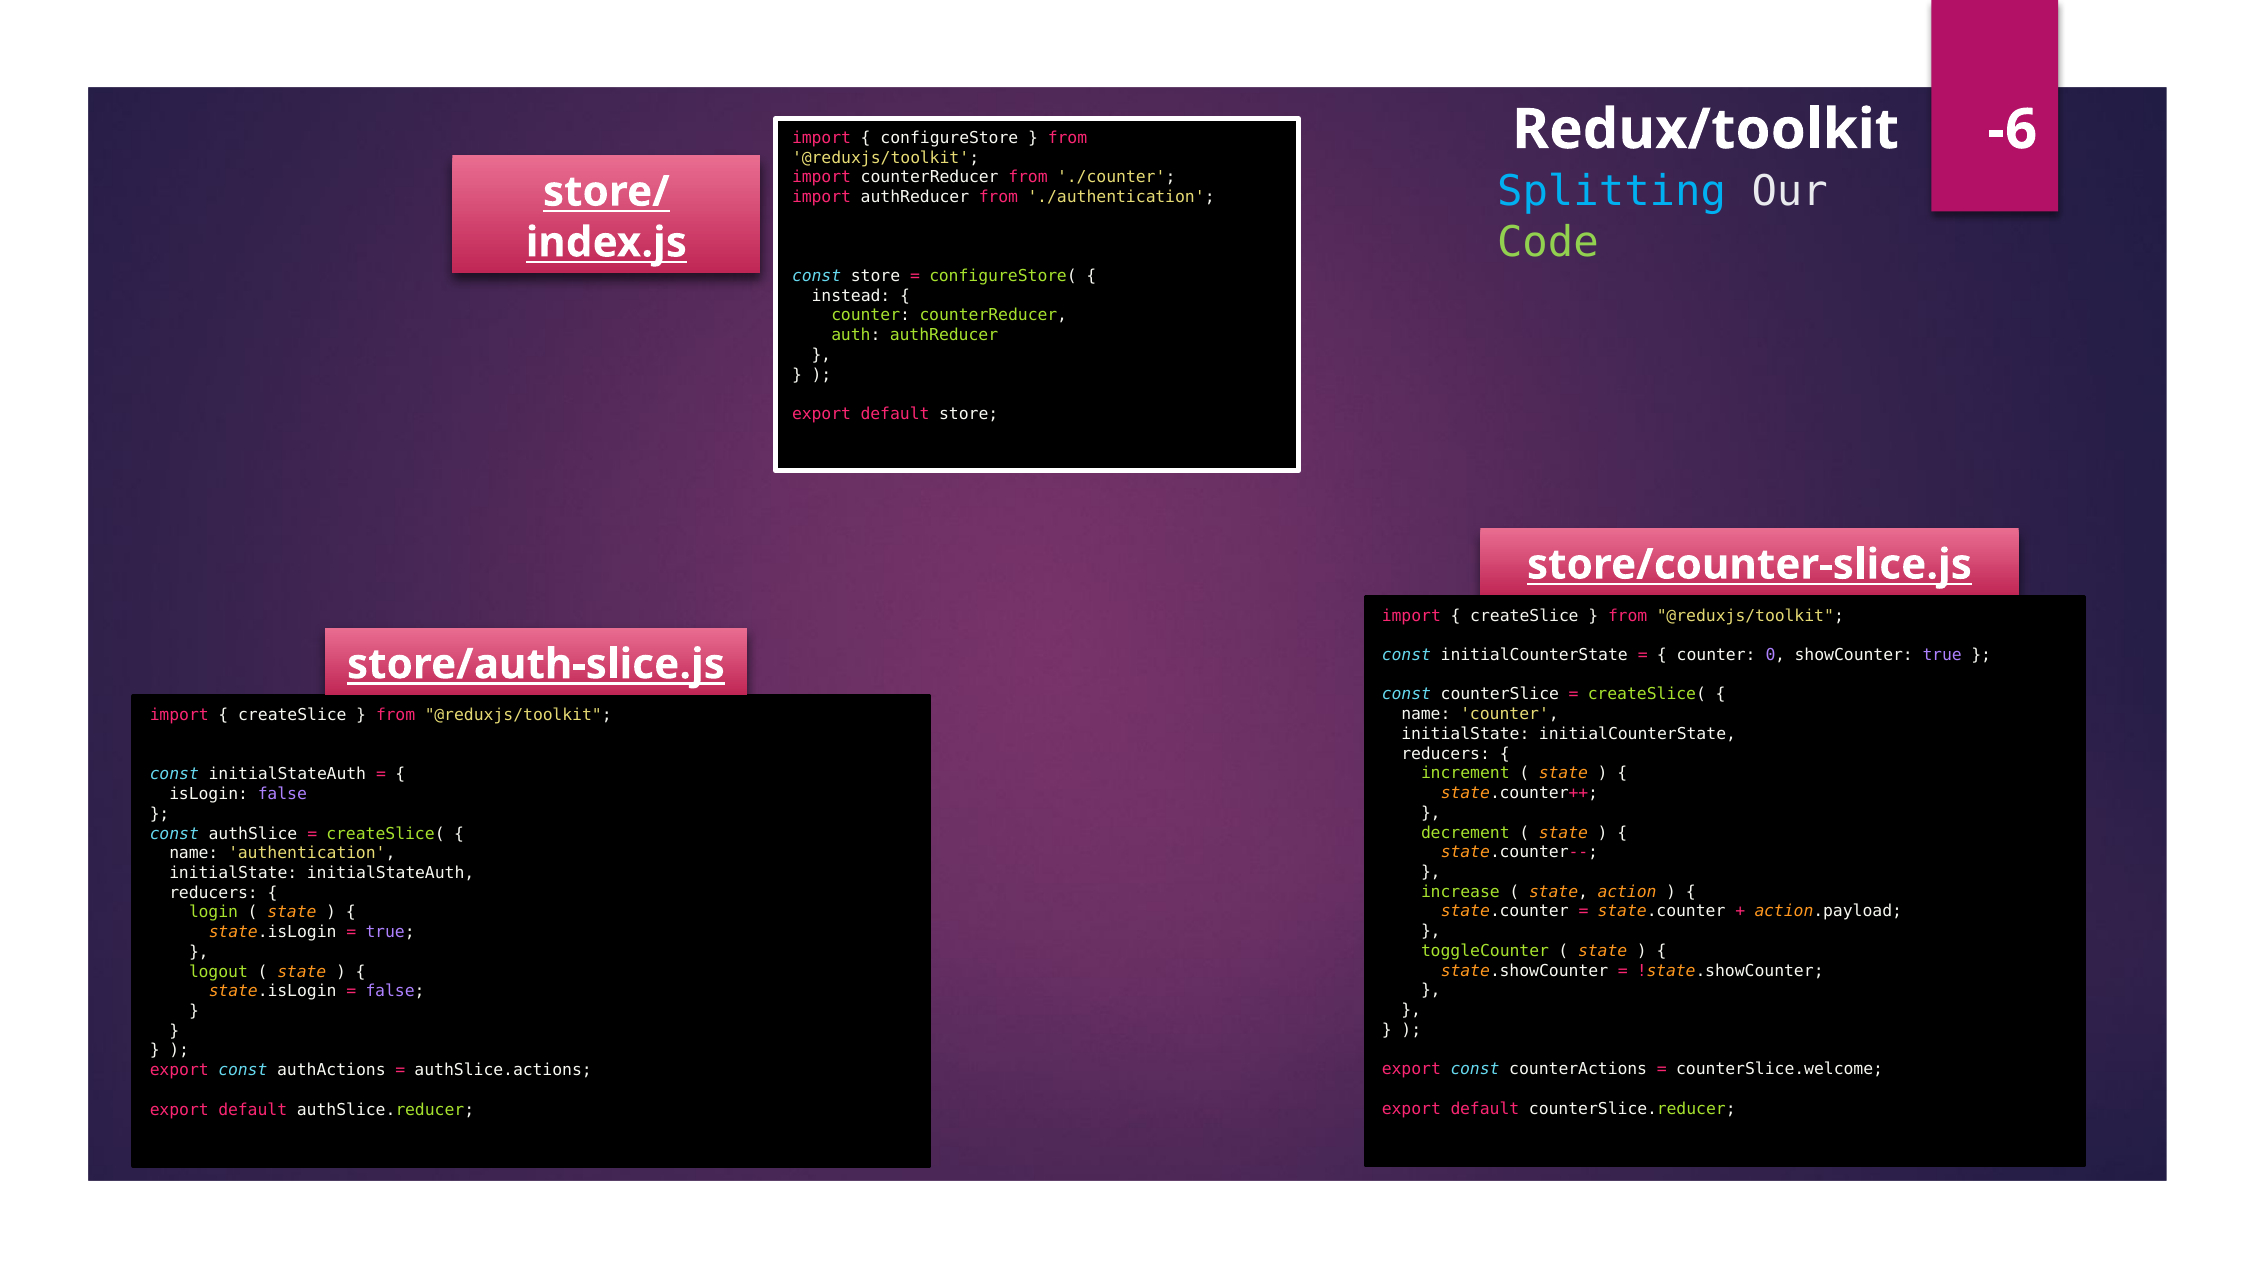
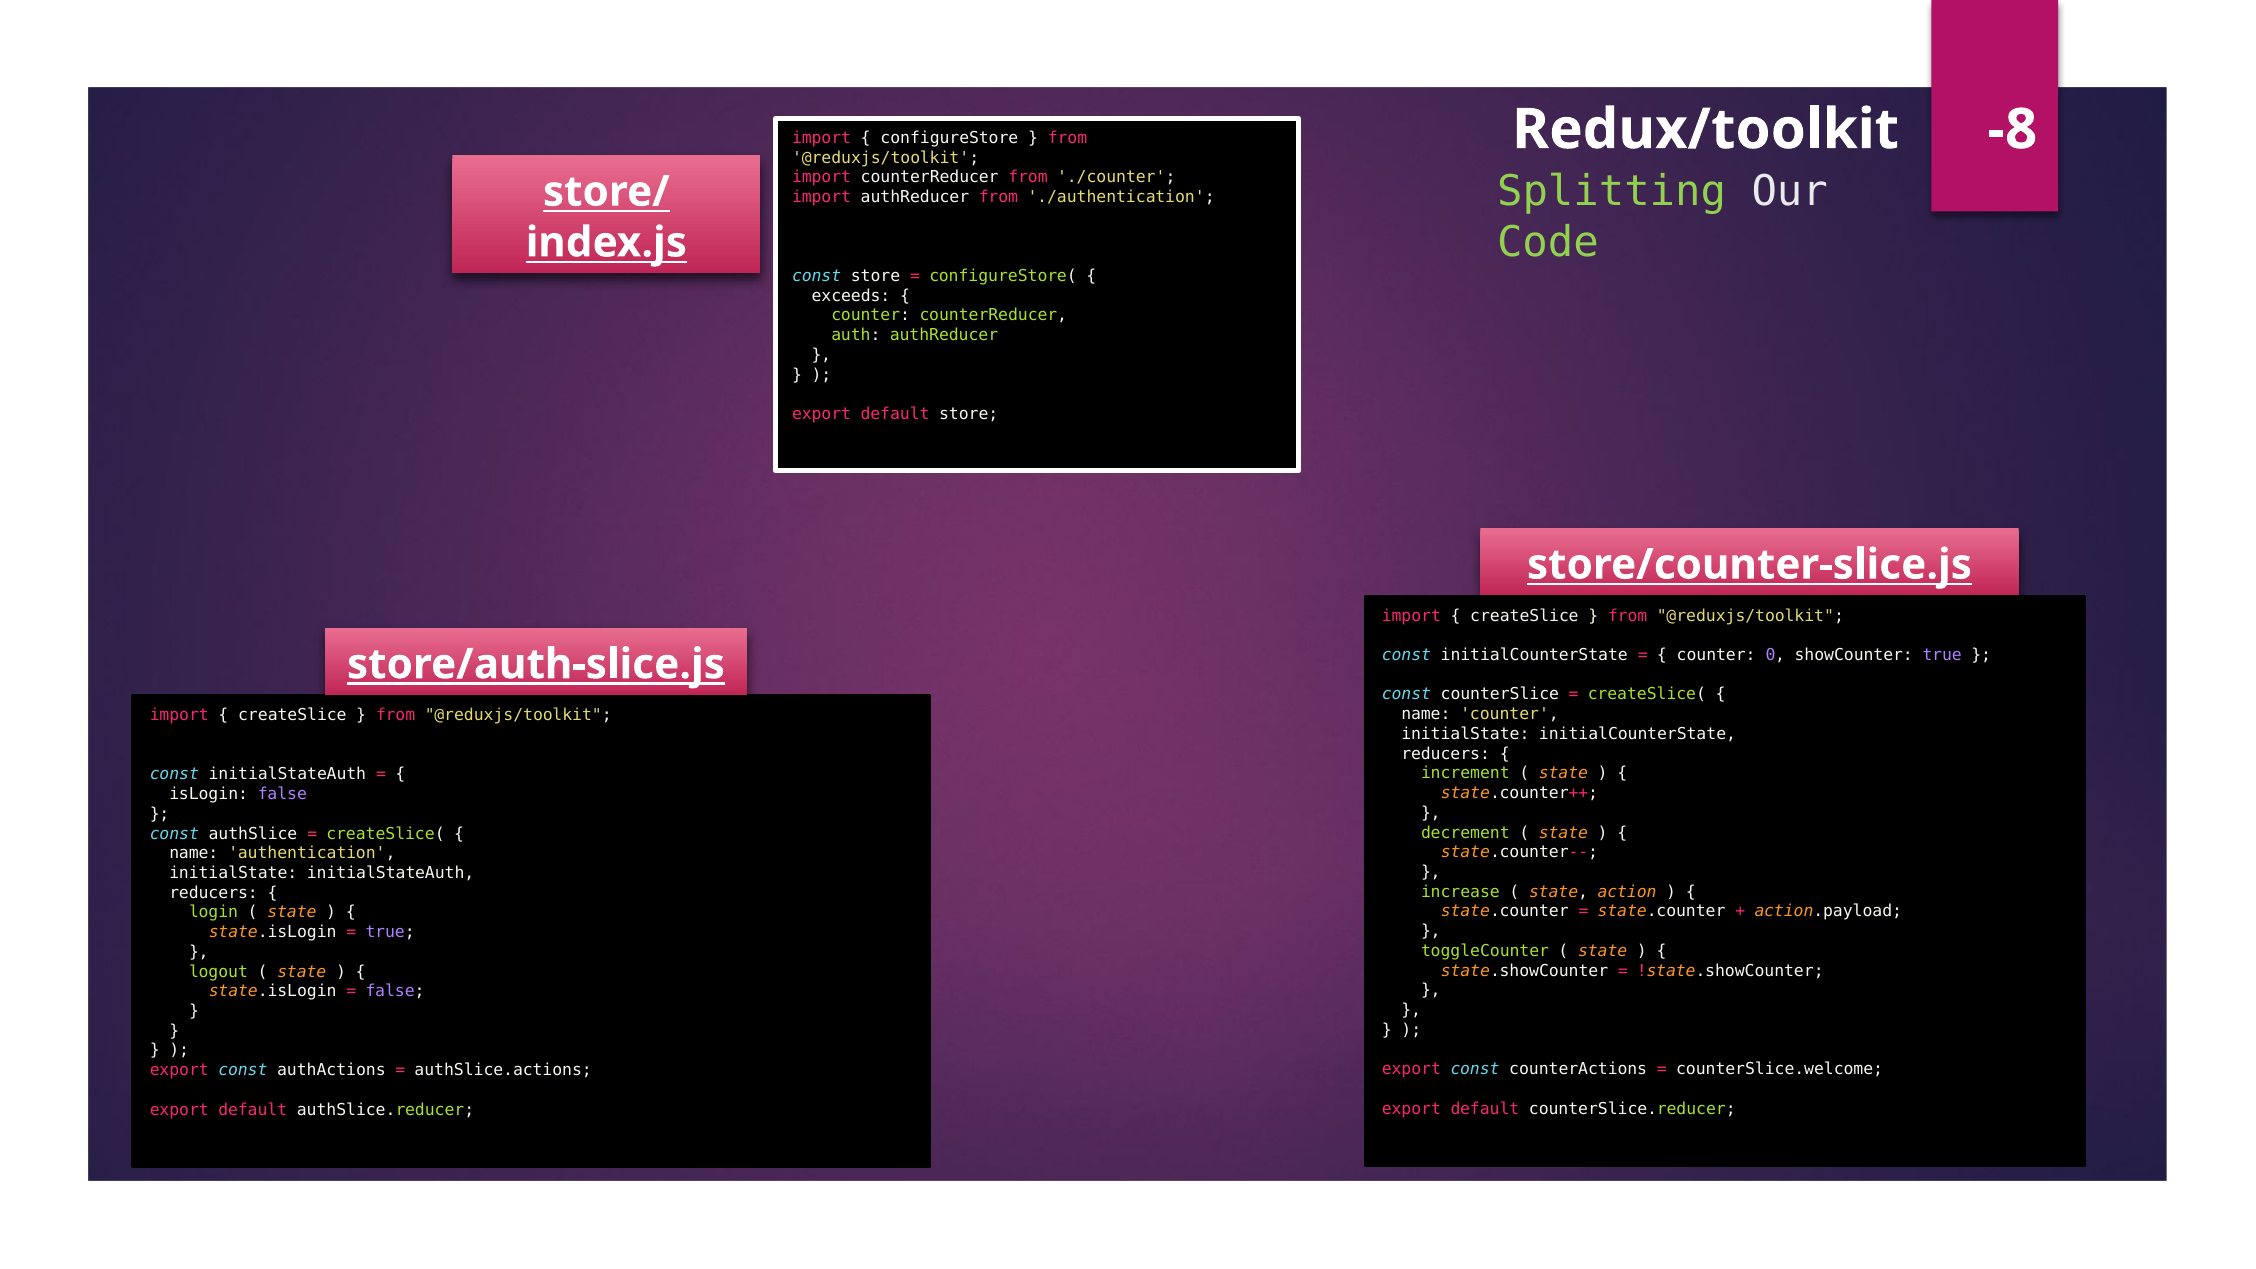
-6: -6 -> -8
Splitting colour: light blue -> light green
instead: instead -> exceeds
